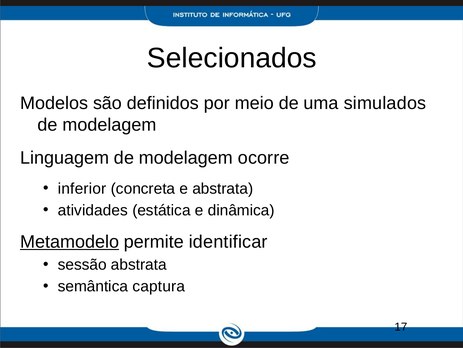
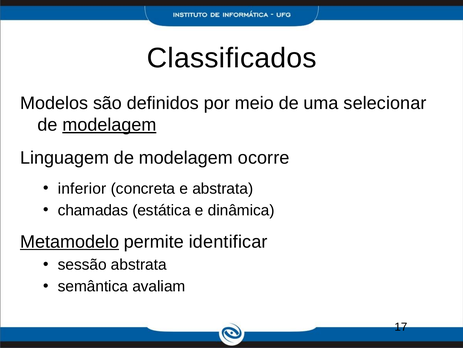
Selecionados: Selecionados -> Classificados
simulados: simulados -> selecionar
modelagem at (109, 125) underline: none -> present
atividades: atividades -> chamadas
captura: captura -> avaliam
